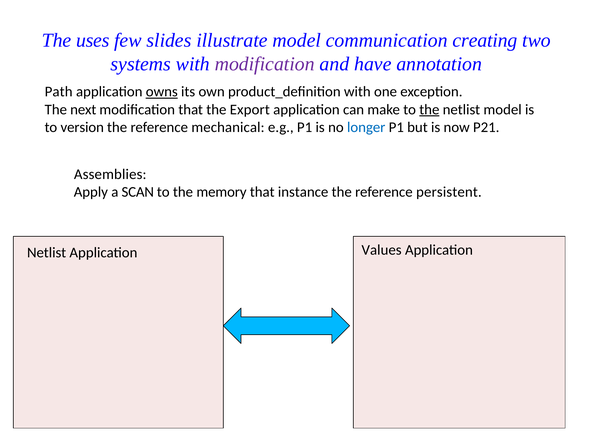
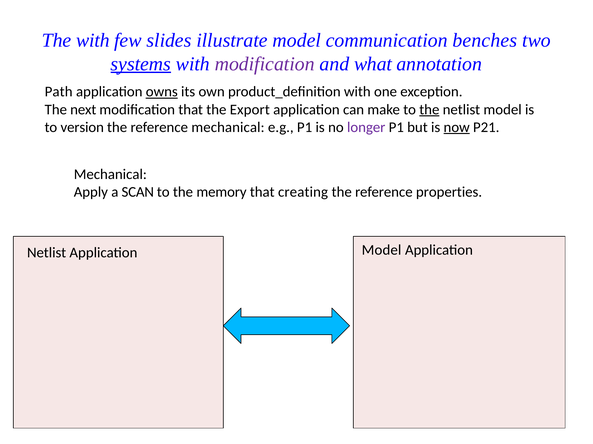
The uses: uses -> with
creating: creating -> benches
systems underline: none -> present
have: have -> what
longer colour: blue -> purple
now underline: none -> present
Assemblies at (110, 175): Assemblies -> Mechanical
instance: instance -> creating
persistent: persistent -> properties
Application Values: Values -> Model
